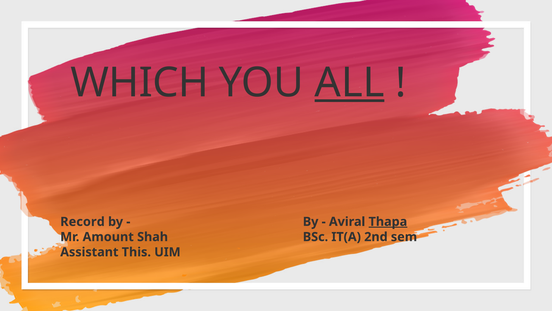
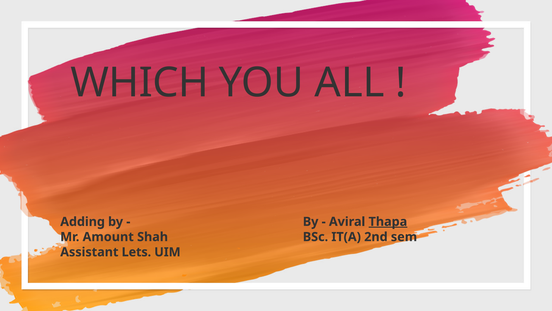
ALL underline: present -> none
Record: Record -> Adding
This: This -> Lets
